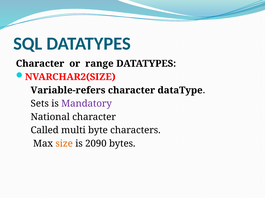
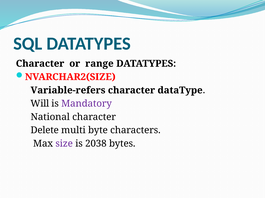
Sets: Sets -> Will
Called: Called -> Delete
size colour: orange -> purple
2090: 2090 -> 2038
